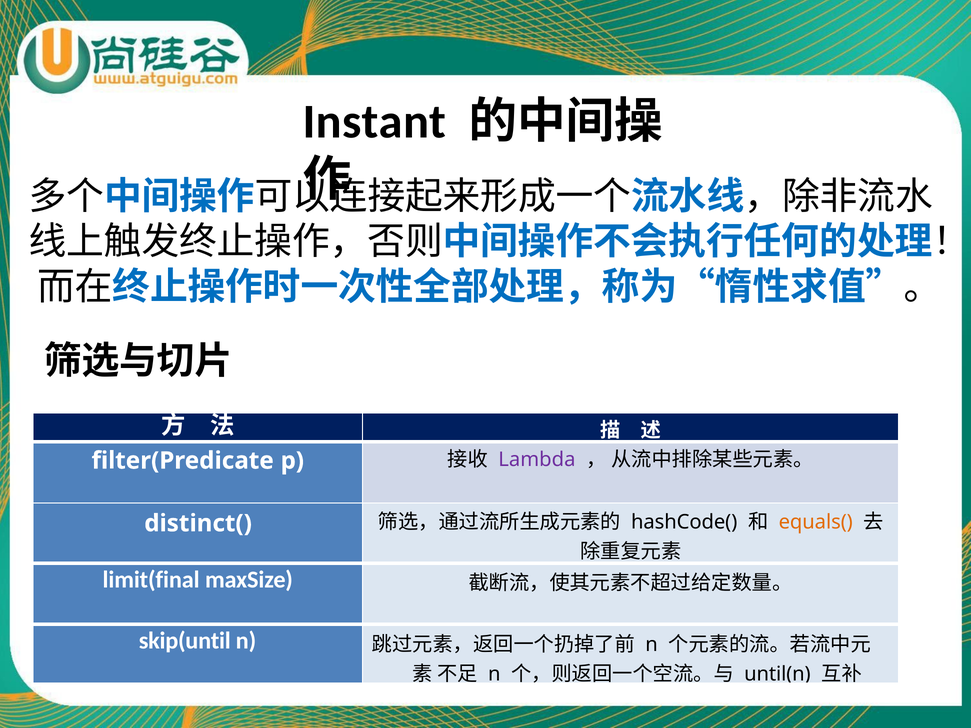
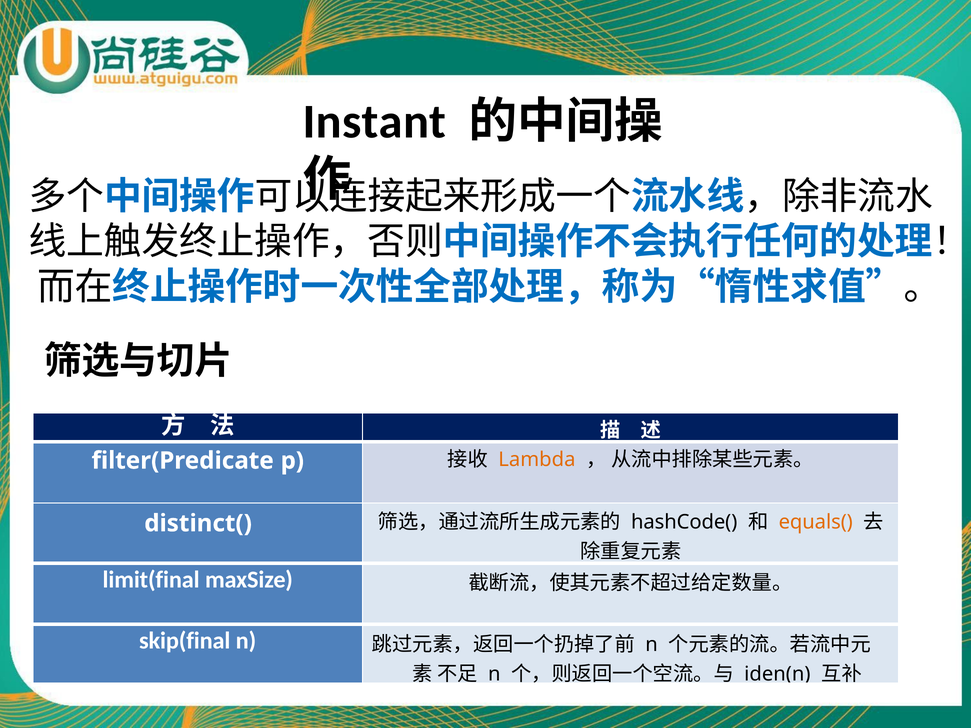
Lambda colour: purple -> orange
skip(until: skip(until -> skip(final
until(n: until(n -> iden(n
